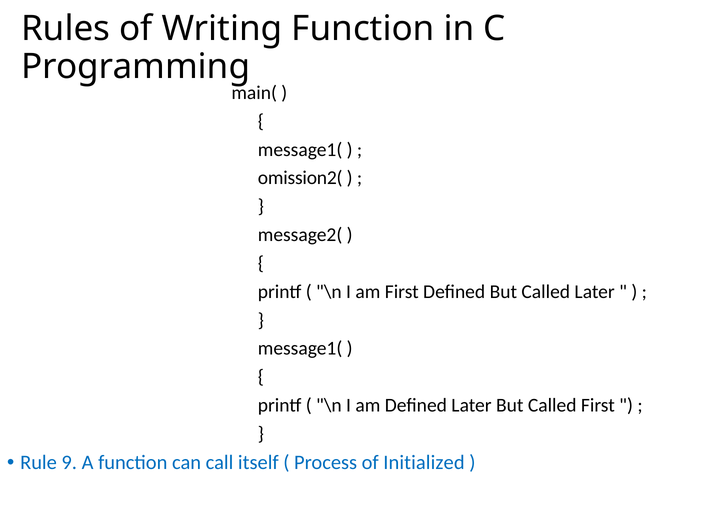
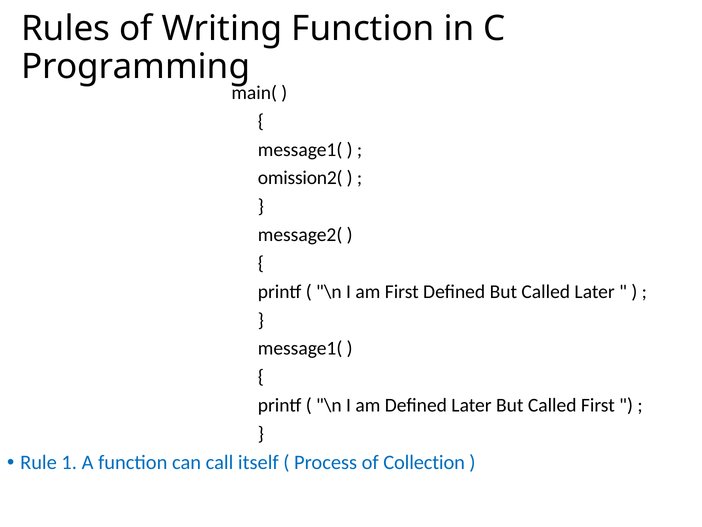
9: 9 -> 1
Initialized: Initialized -> Collection
